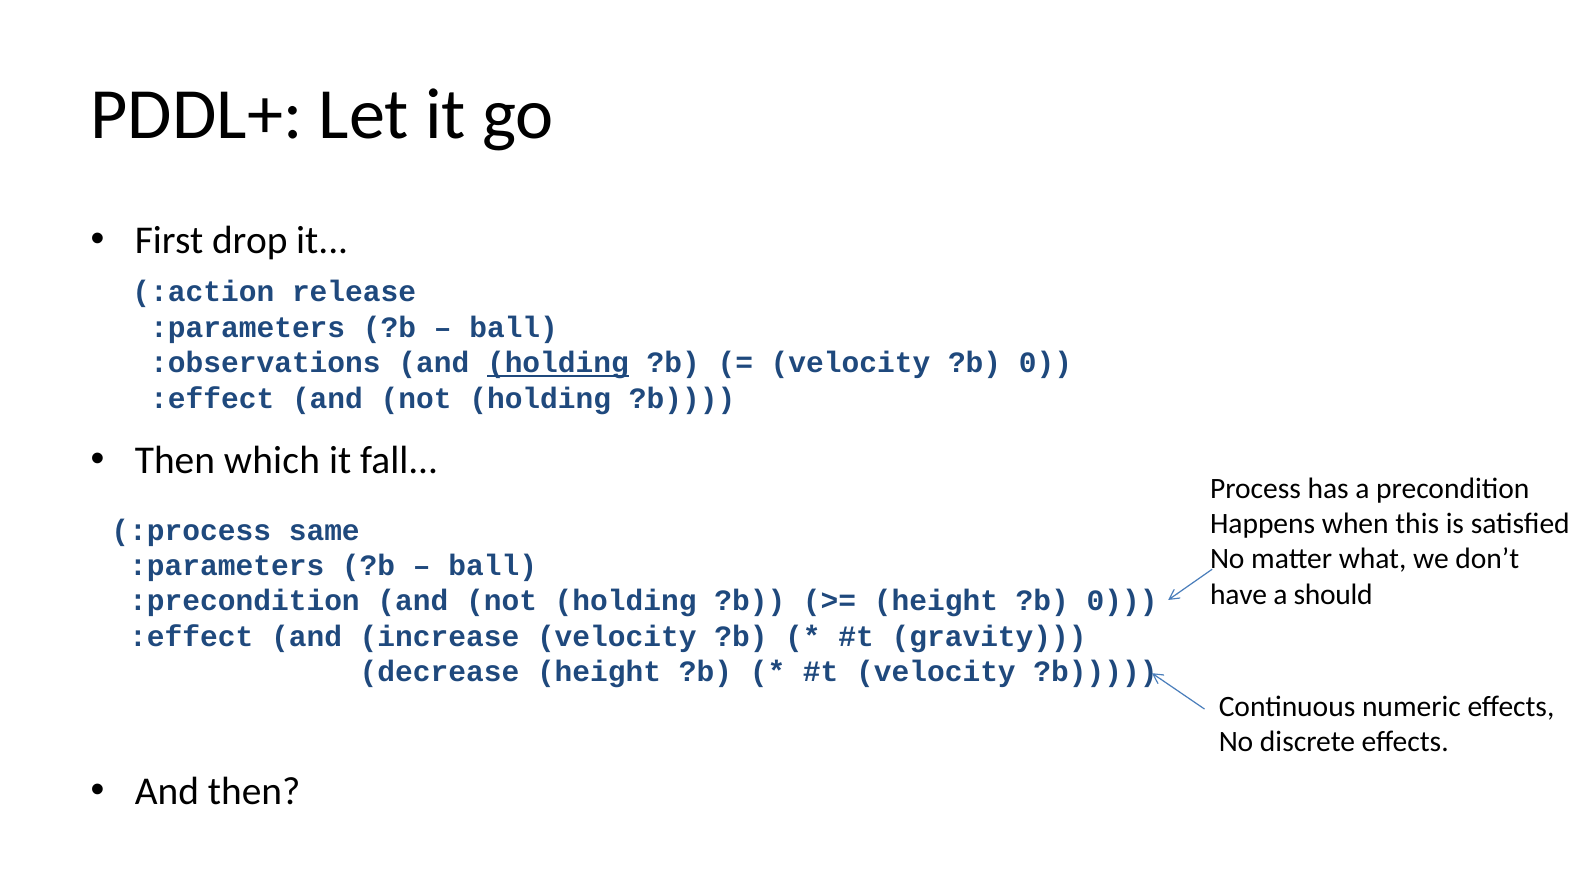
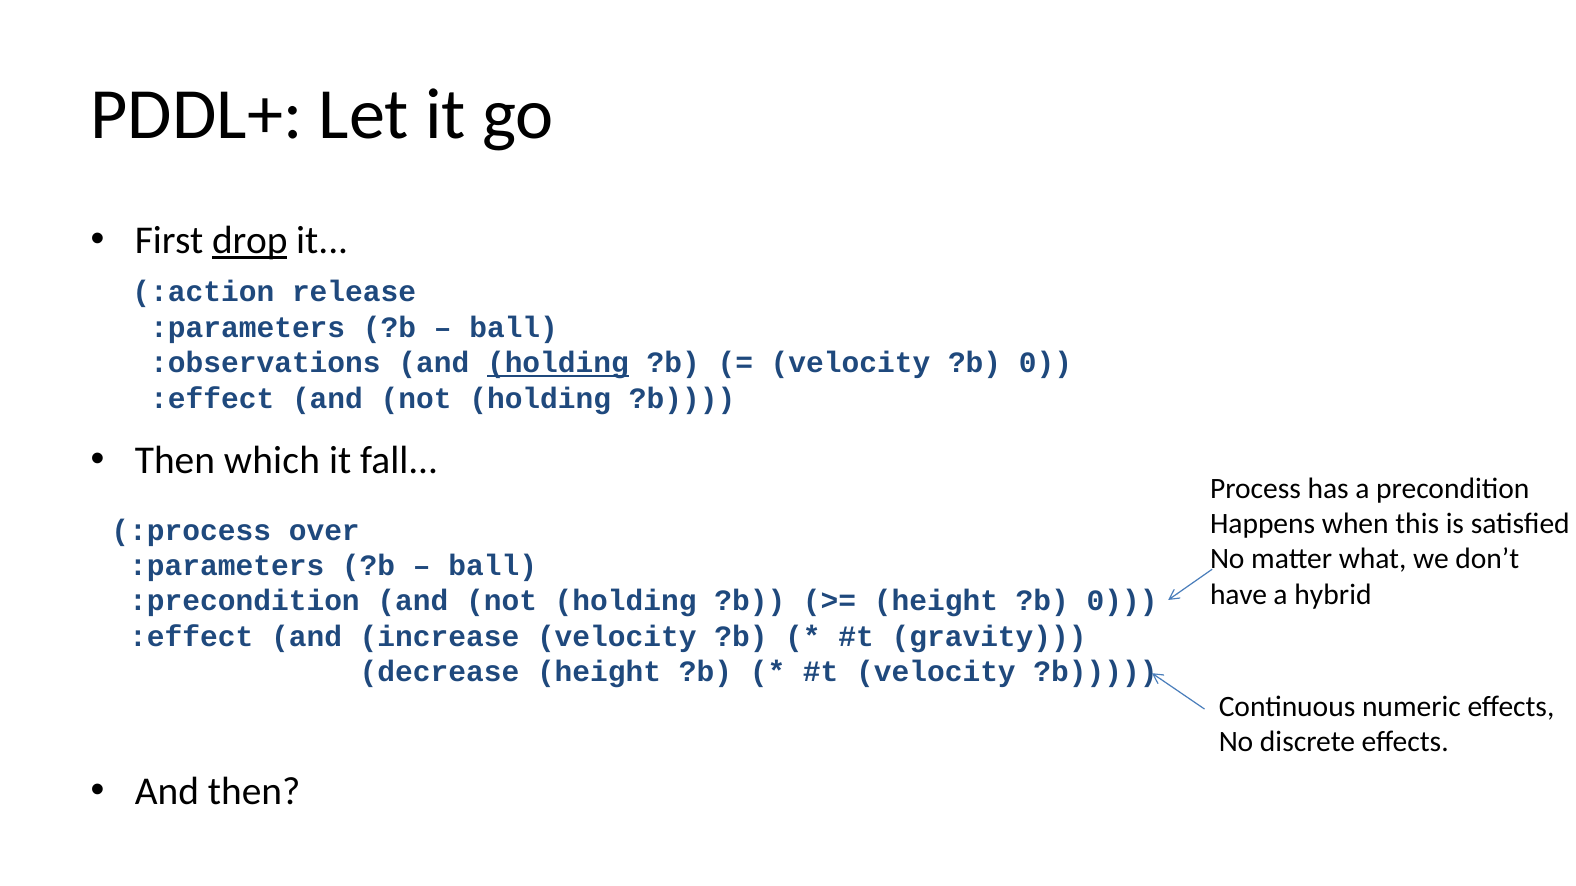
drop underline: none -> present
same: same -> over
should: should -> hybrid
